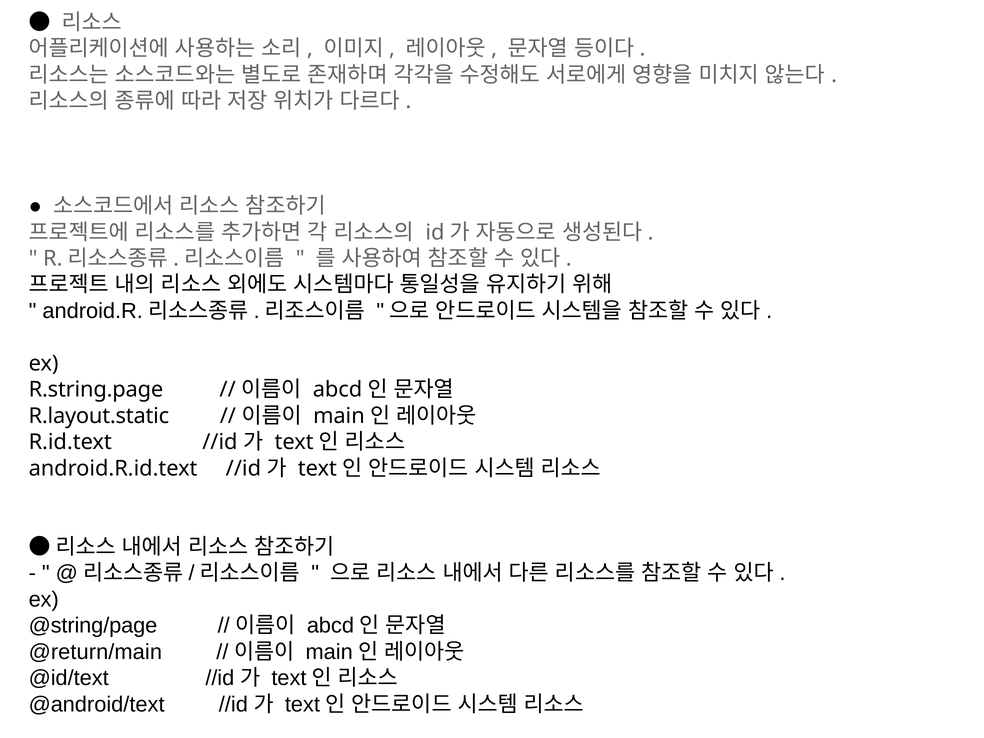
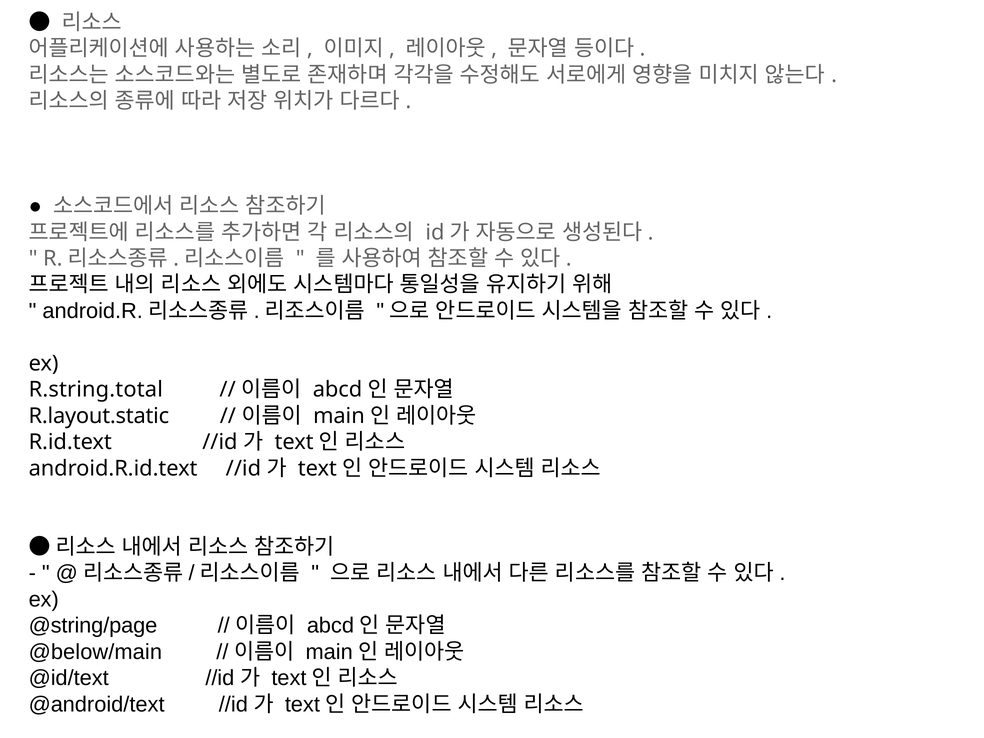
R.string.page: R.string.page -> R.string.total
@return/main: @return/main -> @below/main
